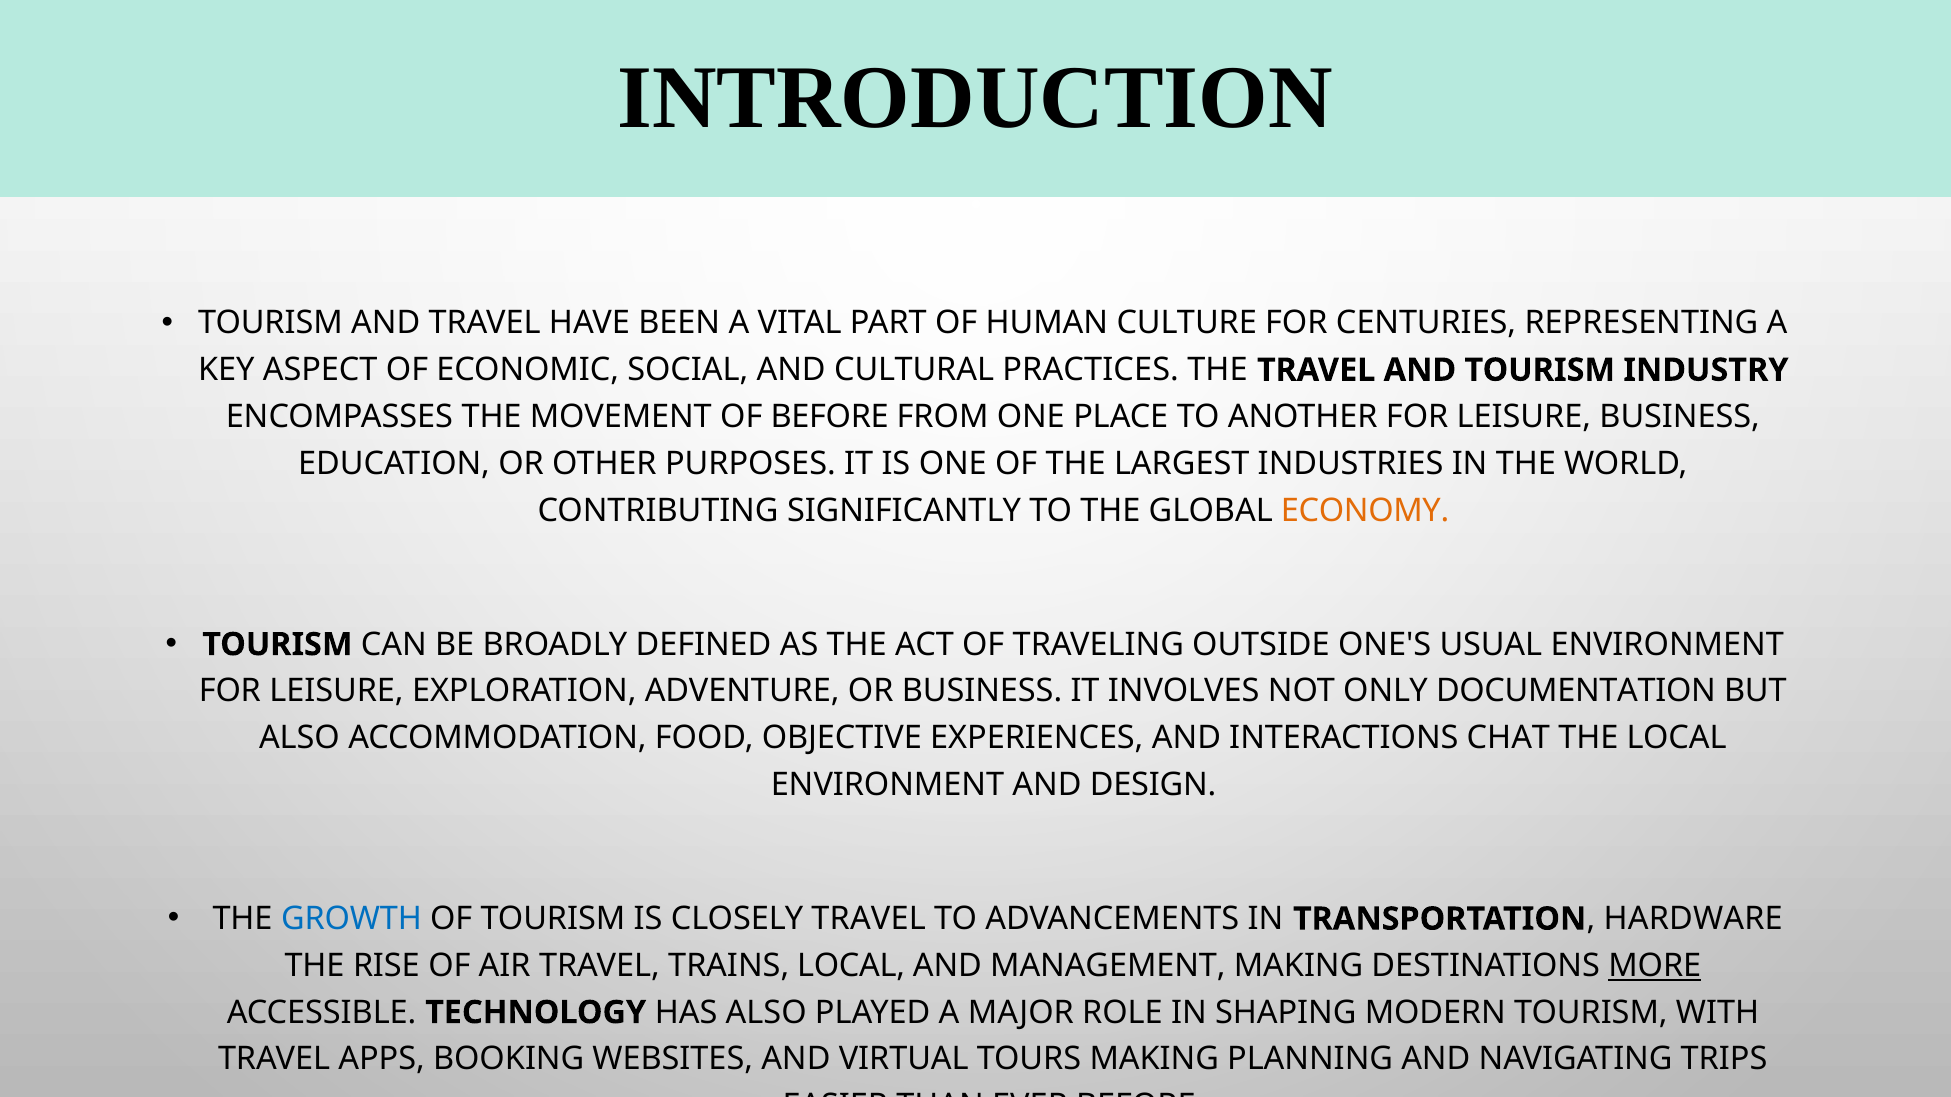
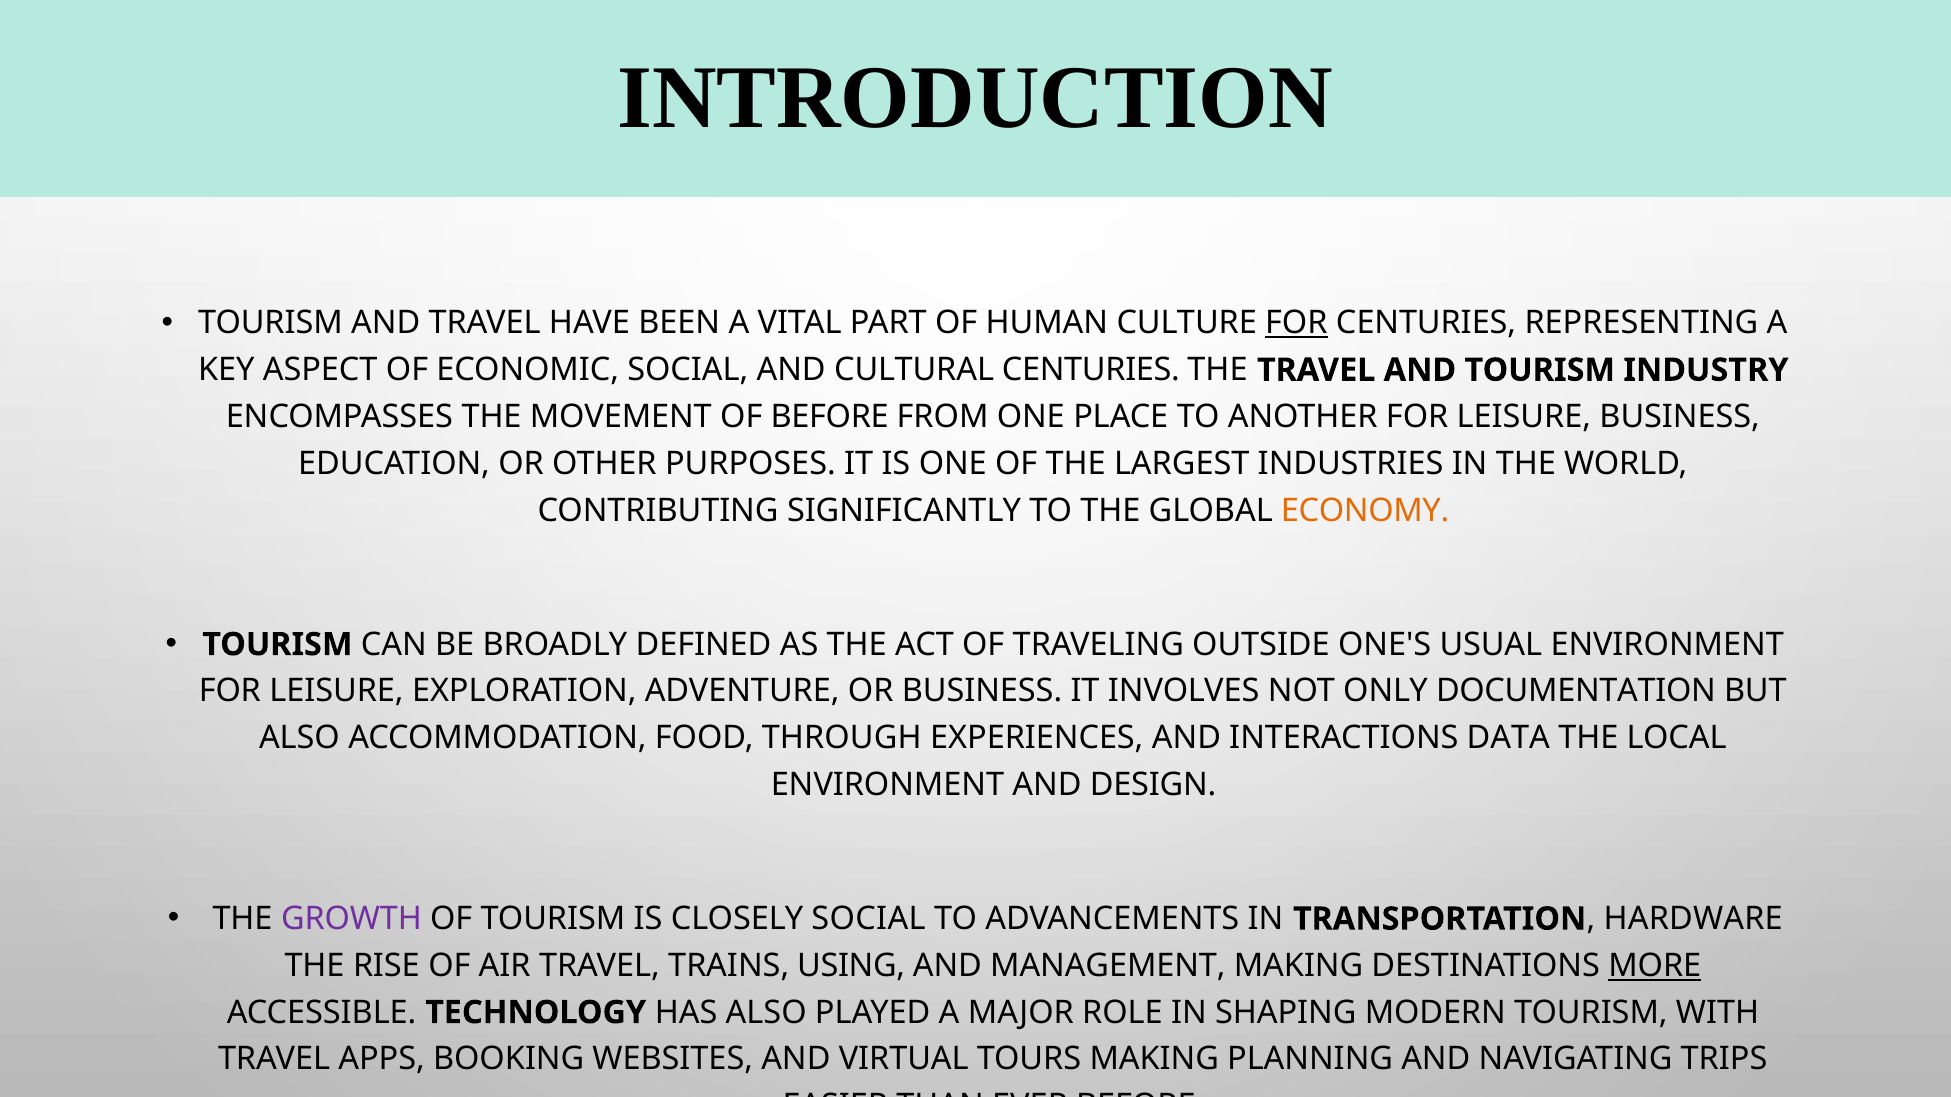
FOR at (1296, 323) underline: none -> present
CULTURAL PRACTICES: PRACTICES -> CENTURIES
OBJECTIVE: OBJECTIVE -> THROUGH
CHAT: CHAT -> DATA
GROWTH colour: blue -> purple
CLOSELY TRAVEL: TRAVEL -> SOCIAL
TRAINS LOCAL: LOCAL -> USING
